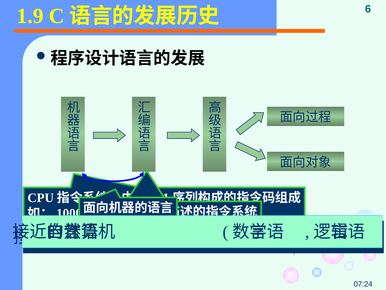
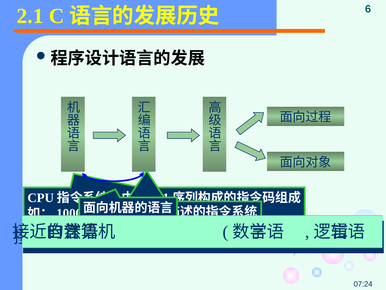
1.9: 1.9 -> 2.1
